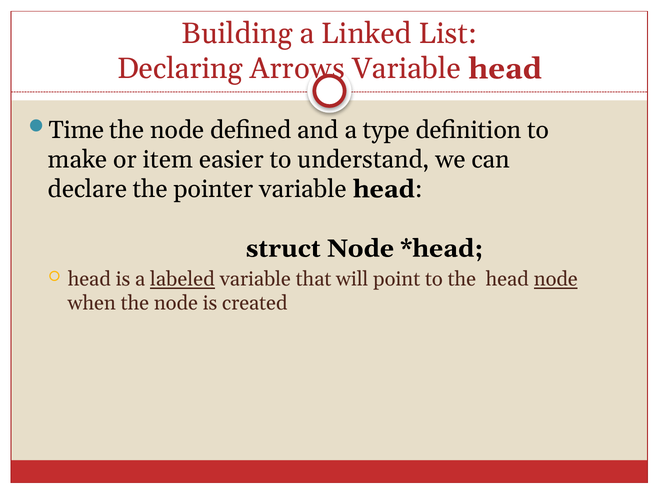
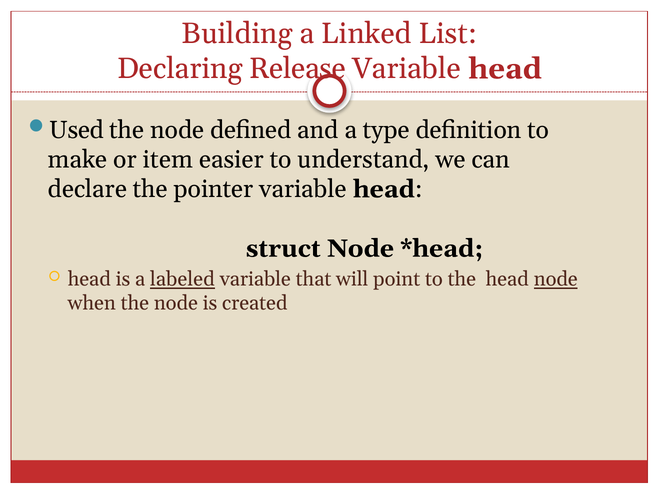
Arrows: Arrows -> Release
Time: Time -> Used
